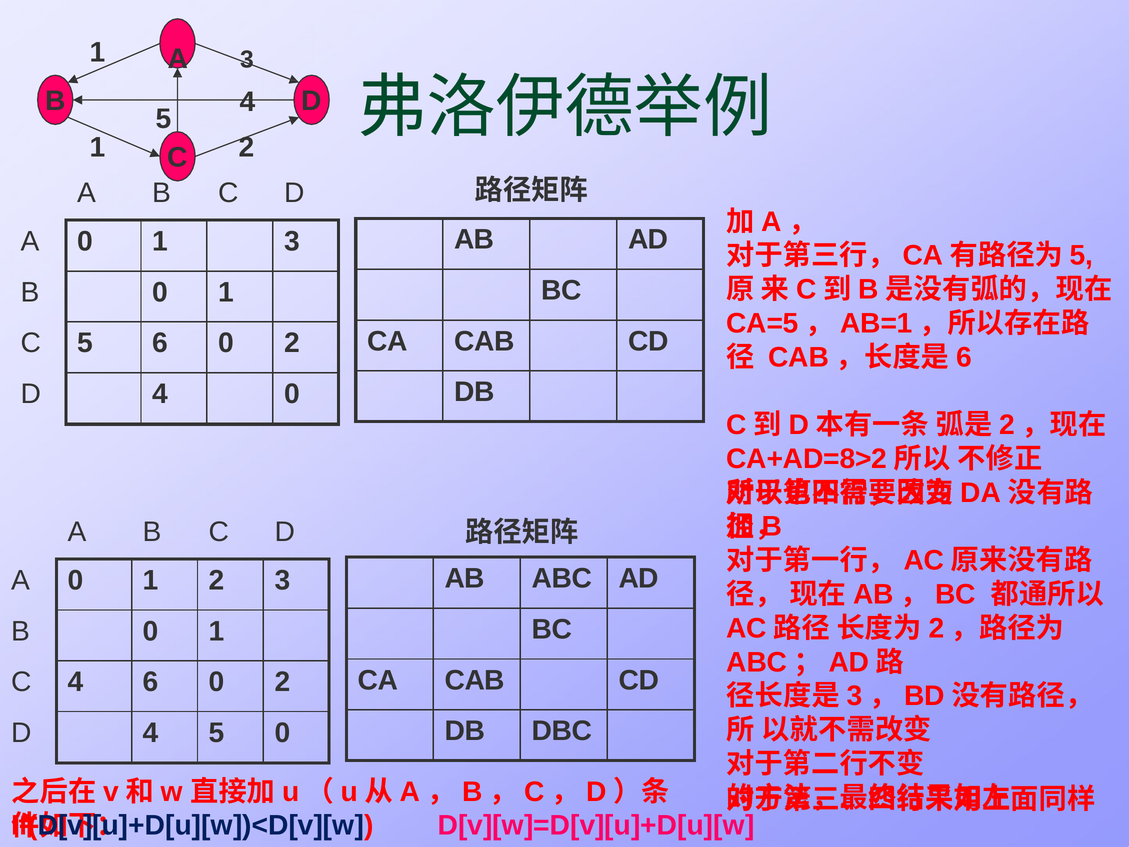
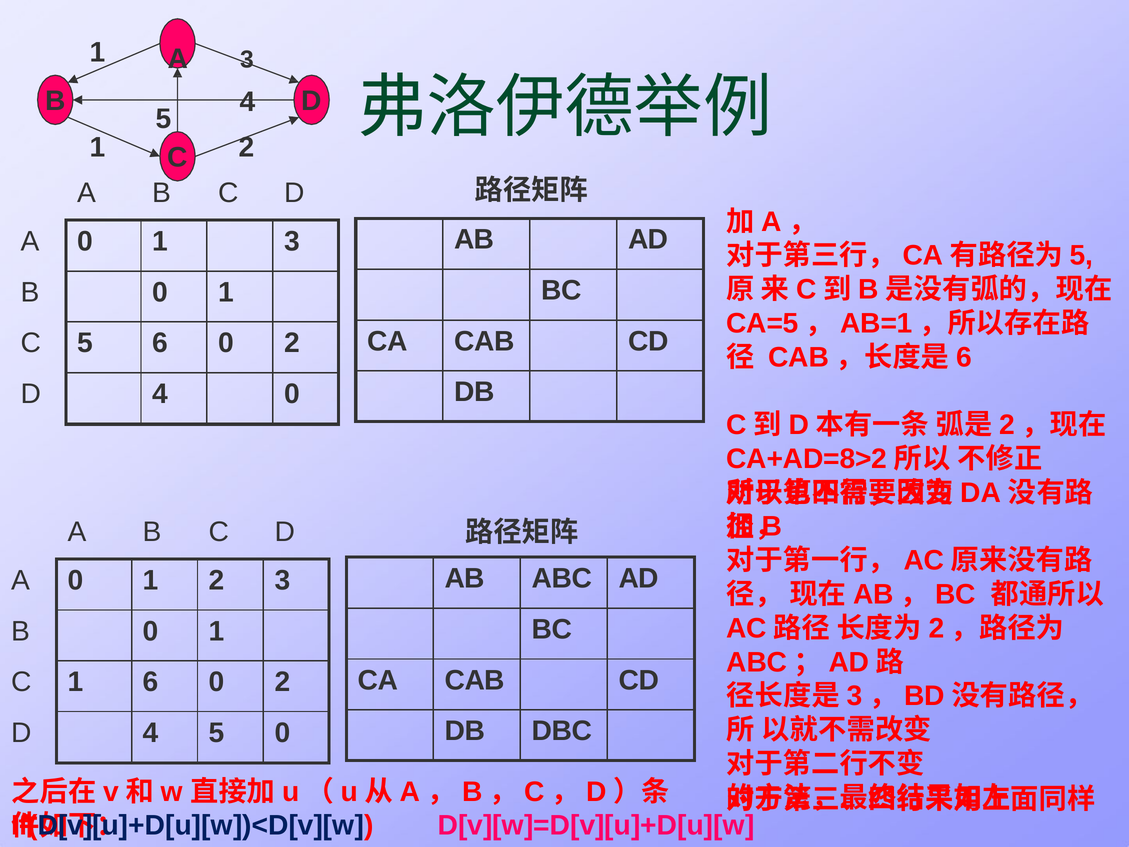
C 4: 4 -> 1
